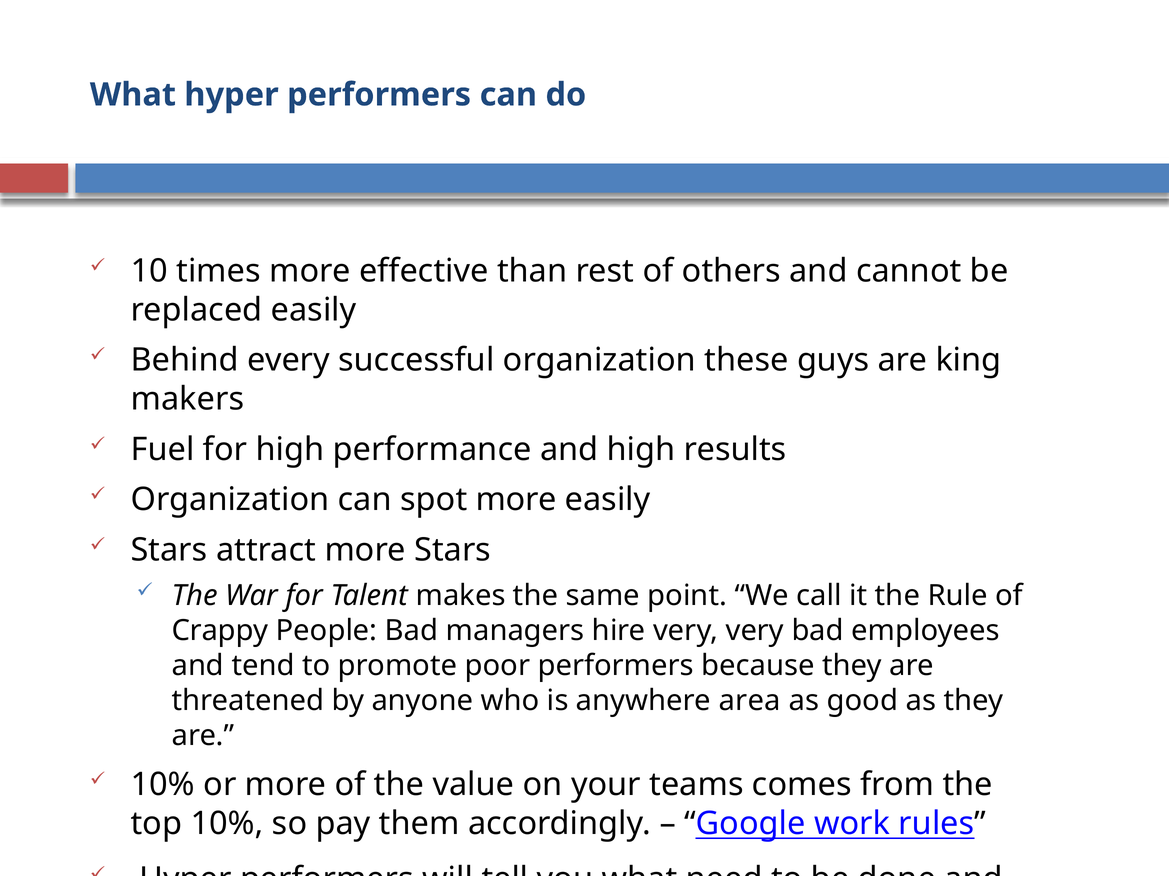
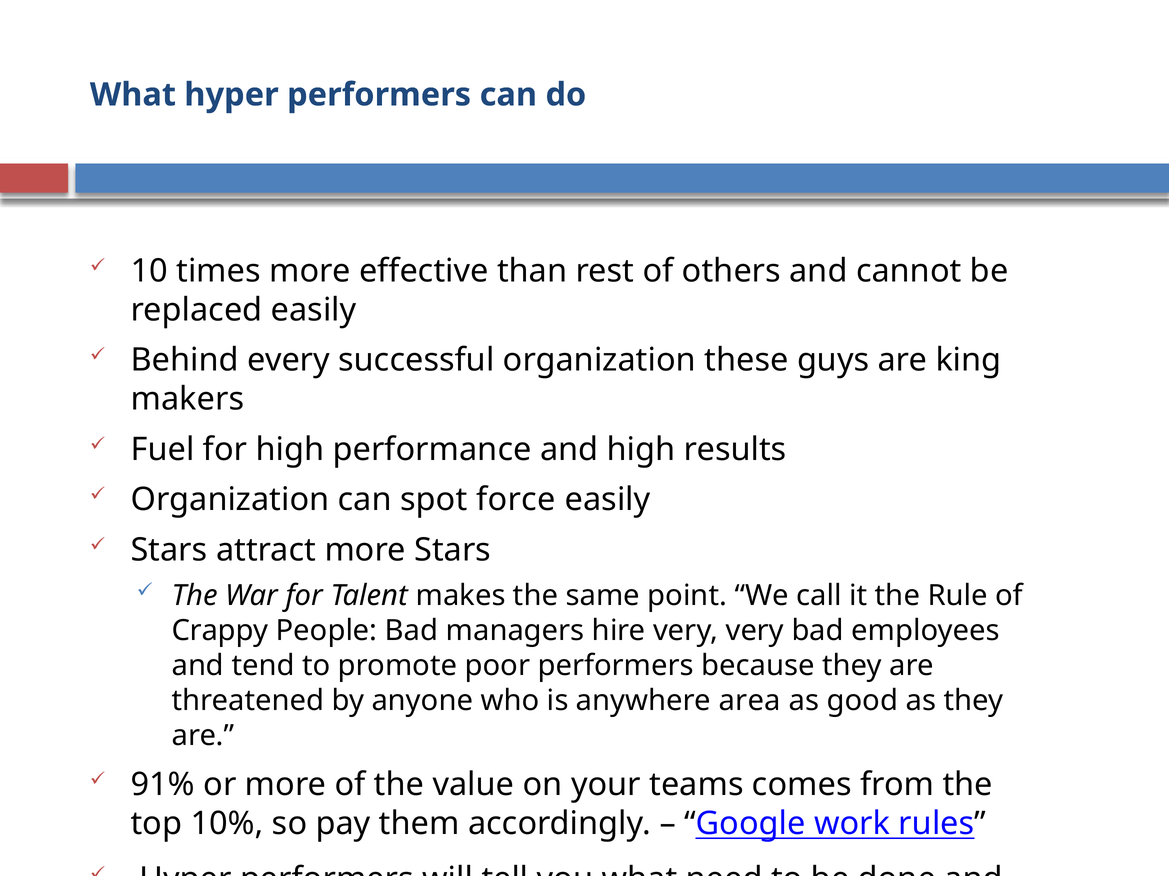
spot more: more -> force
10% at (163, 785): 10% -> 91%
